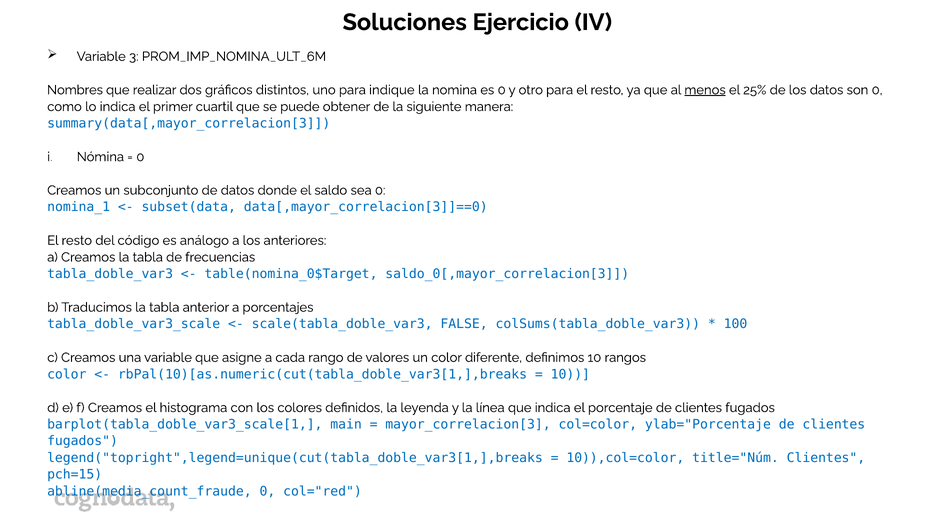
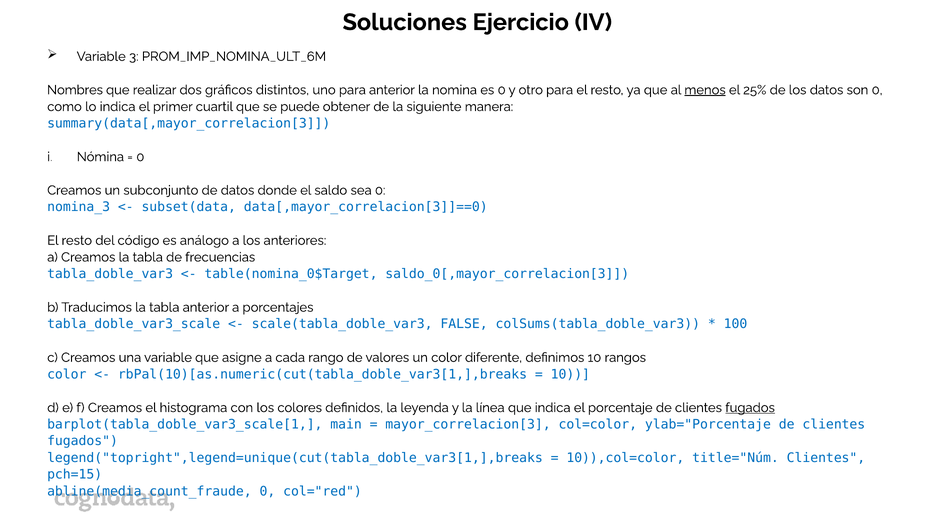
para indique: indique -> anterior
nomina_1: nomina_1 -> nomina_3
fugados at (750, 408) underline: none -> present
